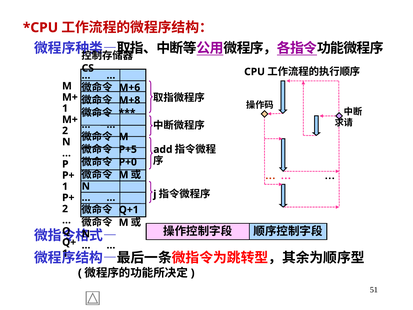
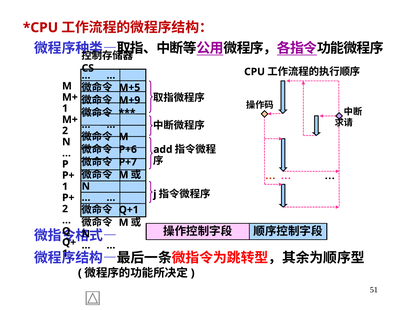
M+6: M+6 -> M+5
M+8: M+8 -> M+9
P+5: P+5 -> P+6
P+0: P+0 -> P+7
